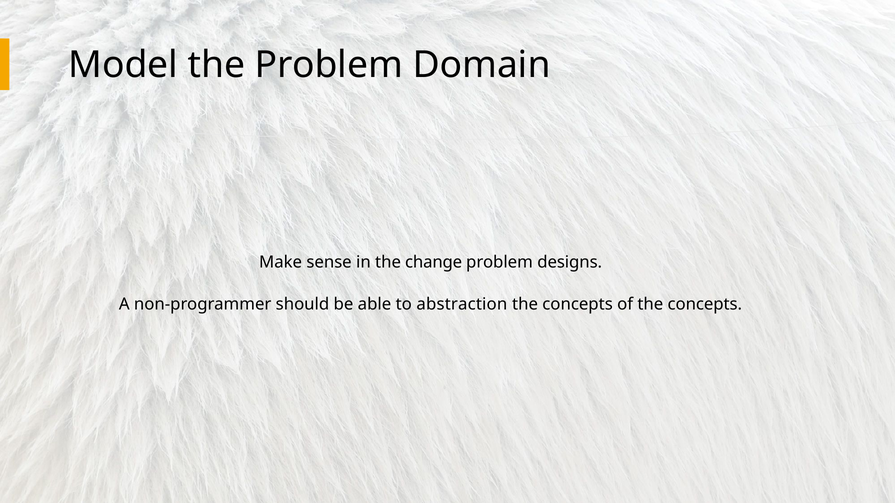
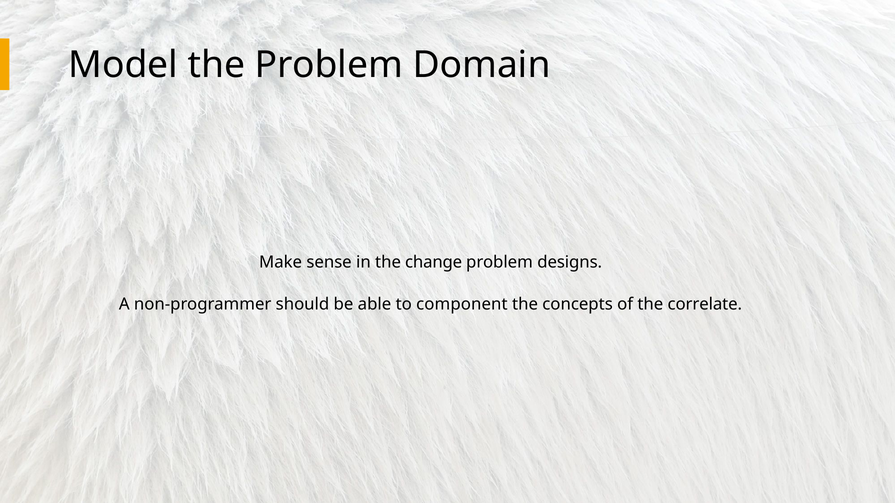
abstraction: abstraction -> component
of the concepts: concepts -> correlate
